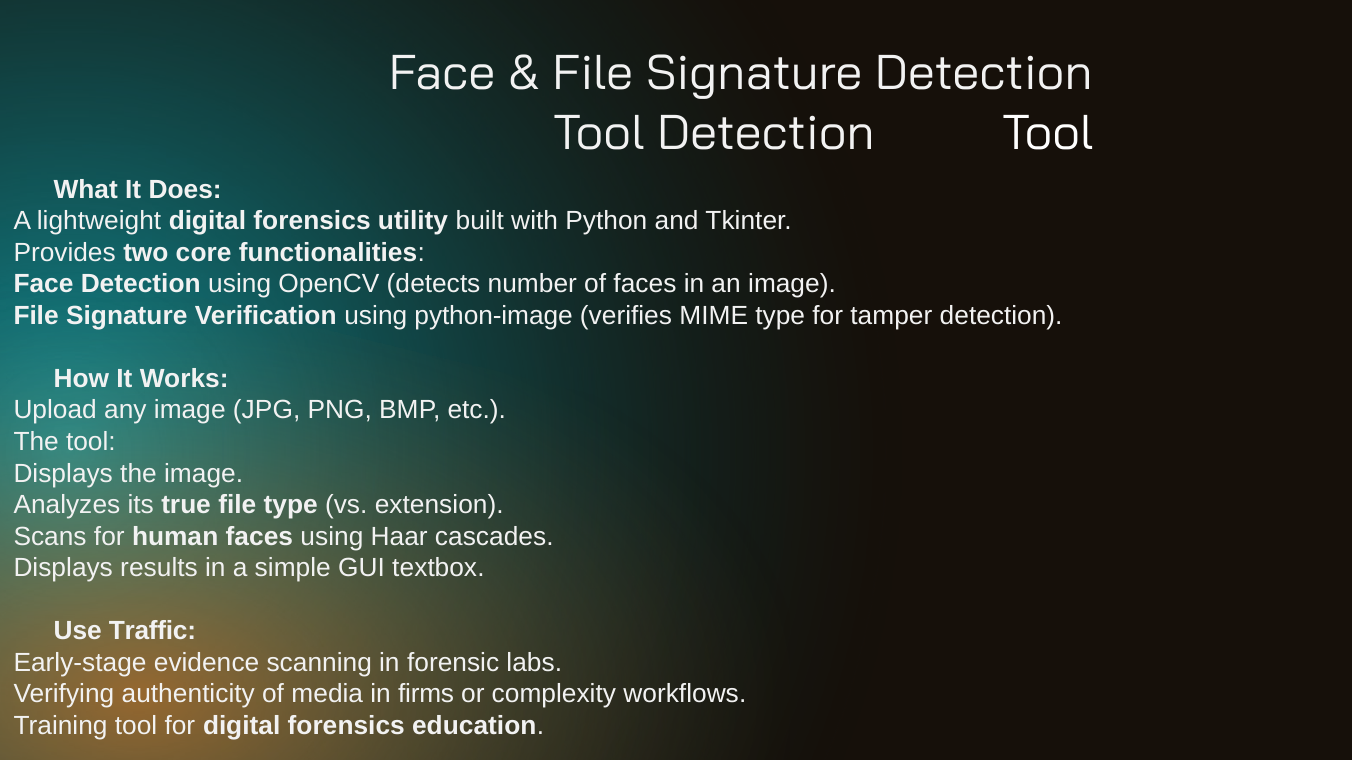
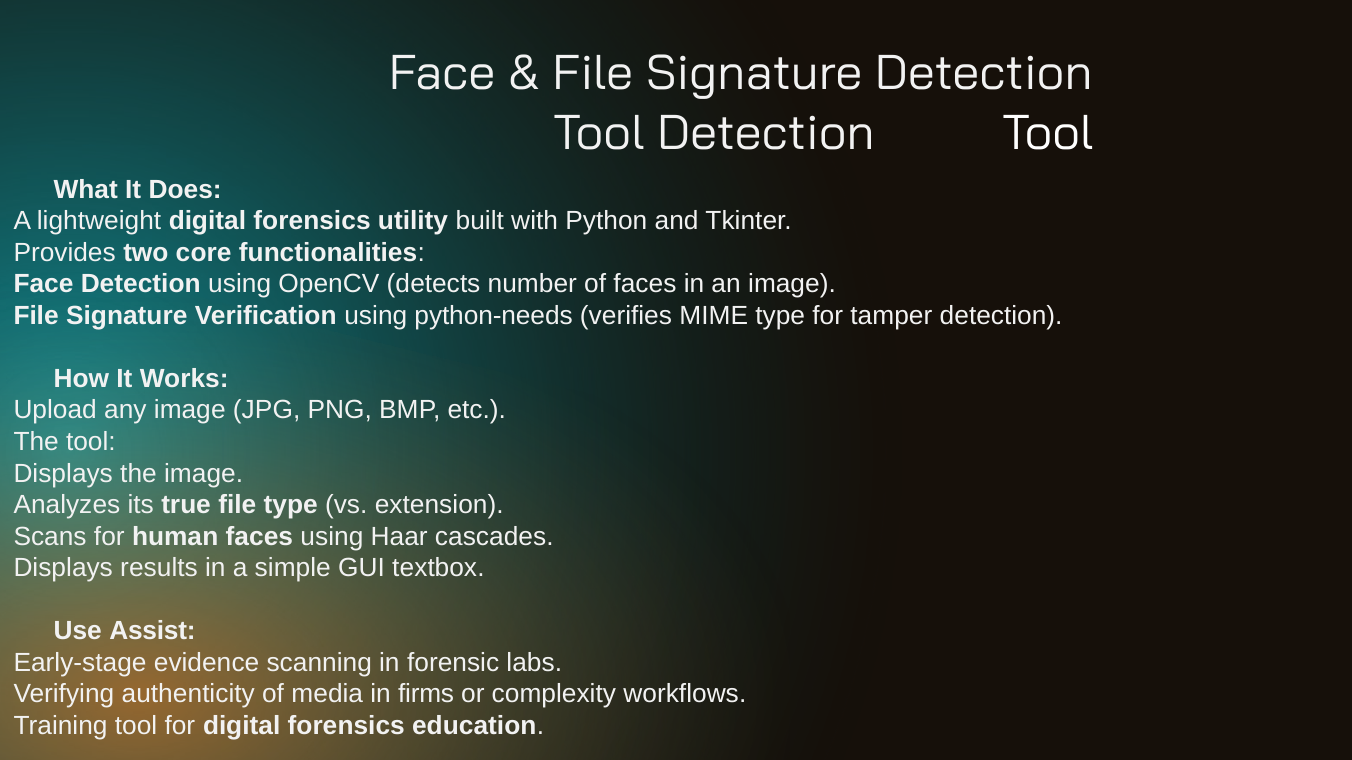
python-image: python-image -> python-needs
Traffic: Traffic -> Assist
